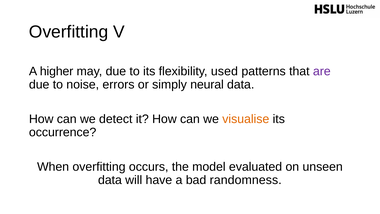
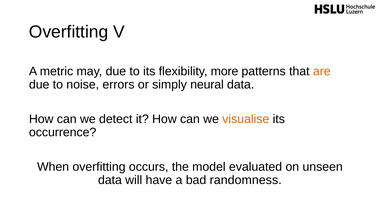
higher: higher -> metric
used: used -> more
are colour: purple -> orange
